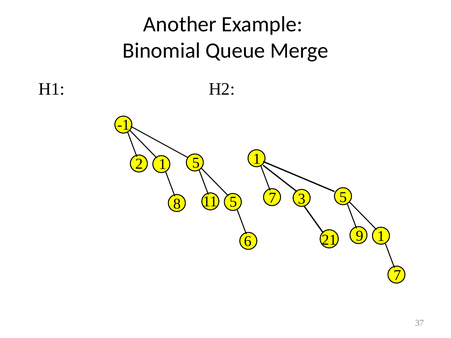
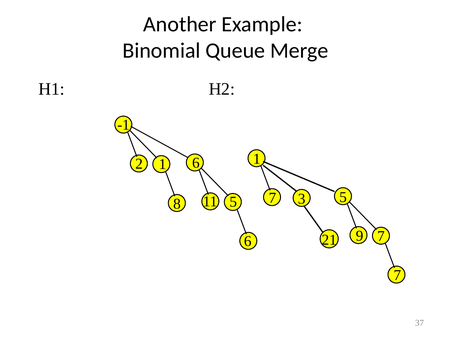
1 5: 5 -> 6
9 1: 1 -> 7
